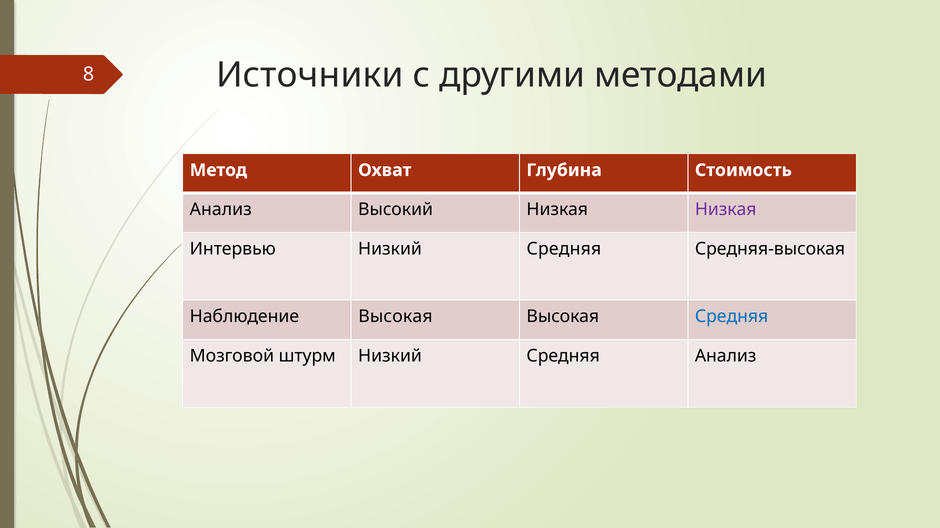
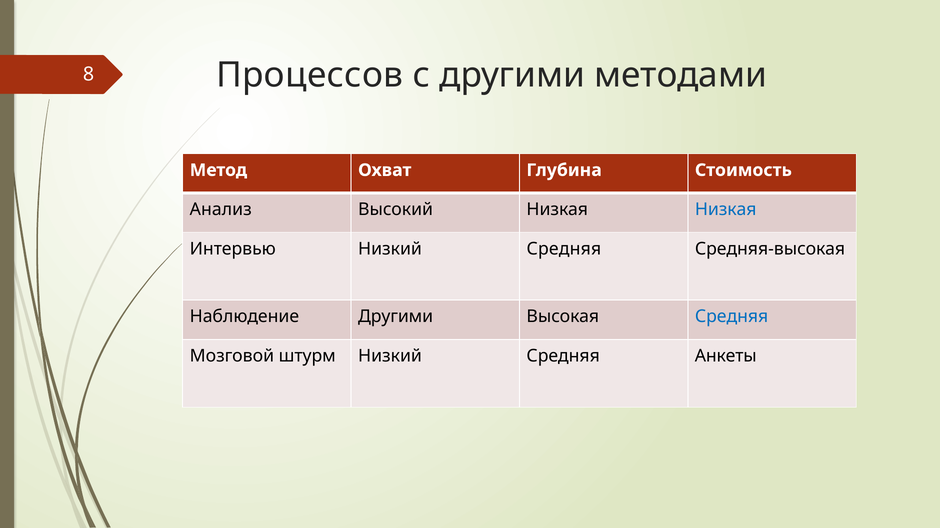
Источники: Источники -> Процессов
Низкая at (726, 210) colour: purple -> blue
Наблюдение Высокая: Высокая -> Другими
Средняя Анализ: Анализ -> Анкеты
